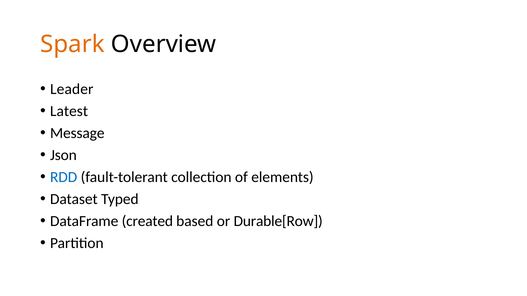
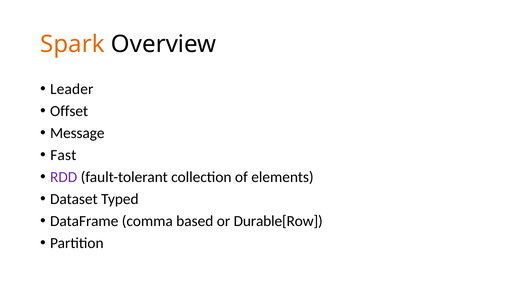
Latest: Latest -> Offset
Json: Json -> Fast
RDD colour: blue -> purple
created: created -> comma
